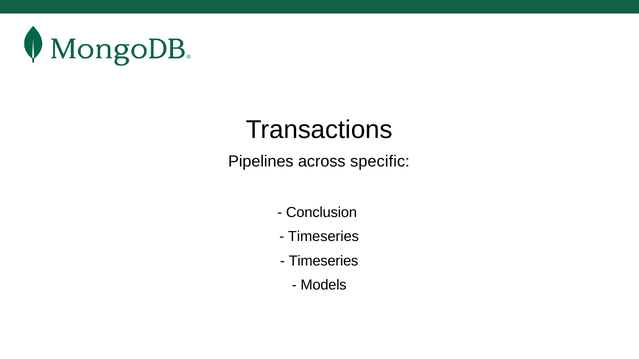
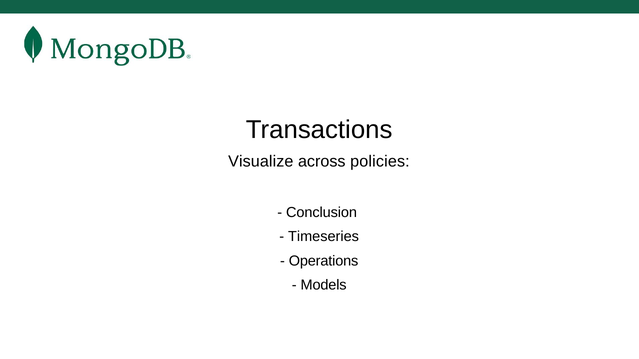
Pipelines: Pipelines -> Visualize
specific: specific -> policies
Timeseries at (324, 261): Timeseries -> Operations
